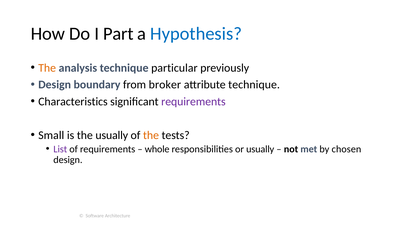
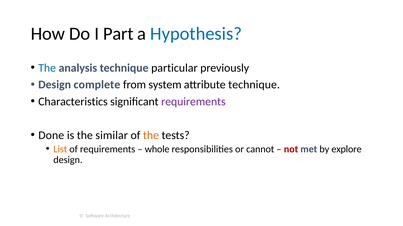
The at (47, 68) colour: orange -> blue
boundary: boundary -> complete
broker: broker -> system
Small: Small -> Done
the usually: usually -> similar
List colour: purple -> orange
or usually: usually -> cannot
not colour: black -> red
chosen: chosen -> explore
